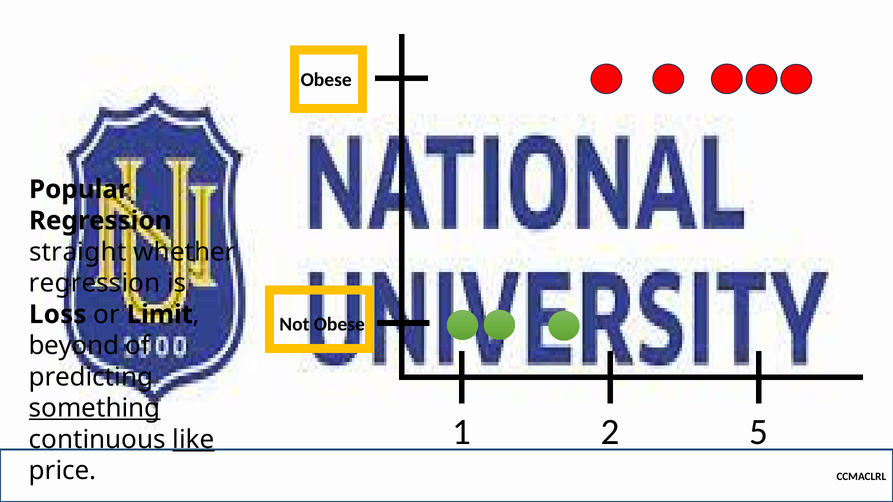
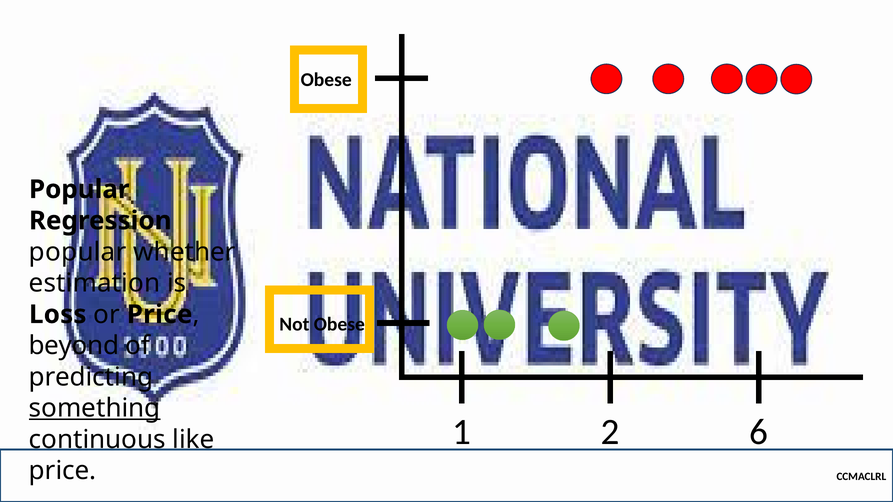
straight at (78, 252): straight -> popular
regression at (95, 283): regression -> estimation
or Limit: Limit -> Price
5: 5 -> 6
like underline: present -> none
